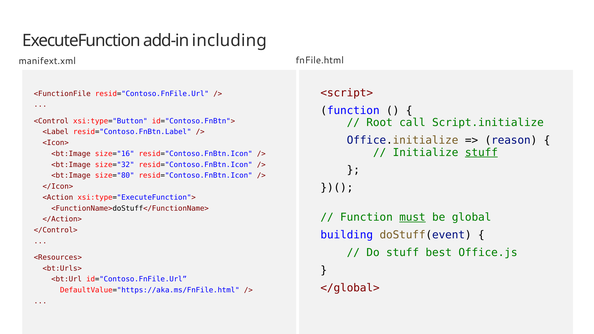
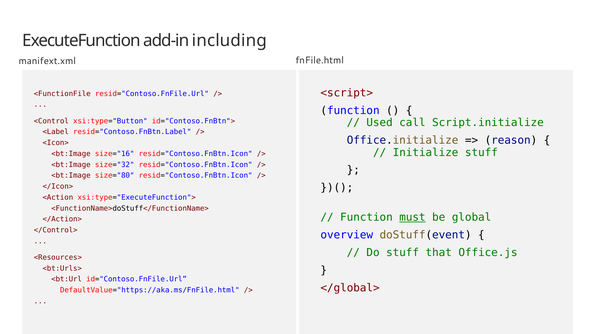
Root: Root -> Used
stuff at (481, 152) underline: present -> none
building: building -> overview
best: best -> that
